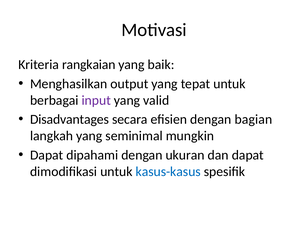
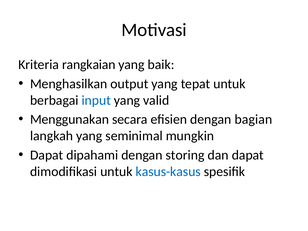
input colour: purple -> blue
Disadvantages: Disadvantages -> Menggunakan
ukuran: ukuran -> storing
